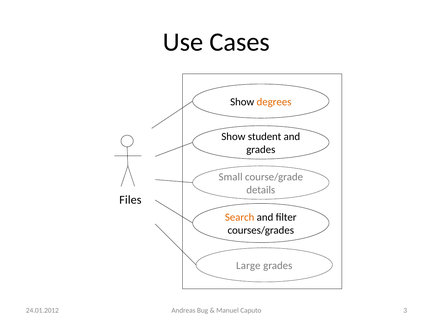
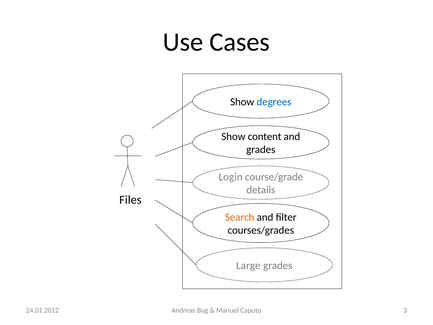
degrees colour: orange -> blue
student: student -> content
Small: Small -> Login
